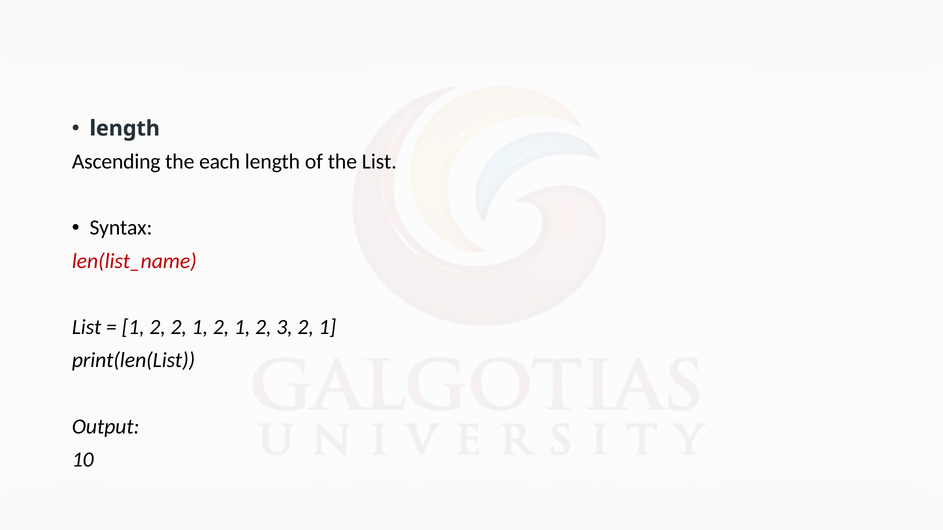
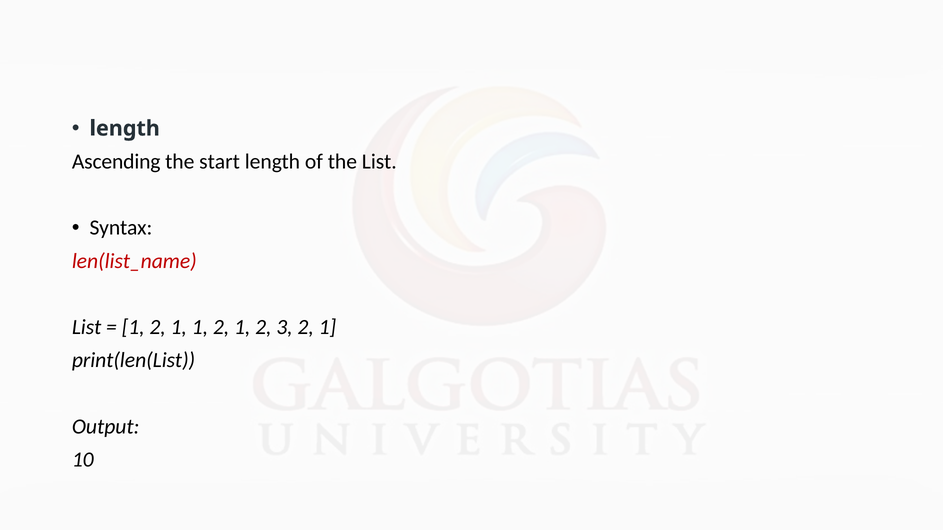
each: each -> start
2 at (179, 328): 2 -> 1
